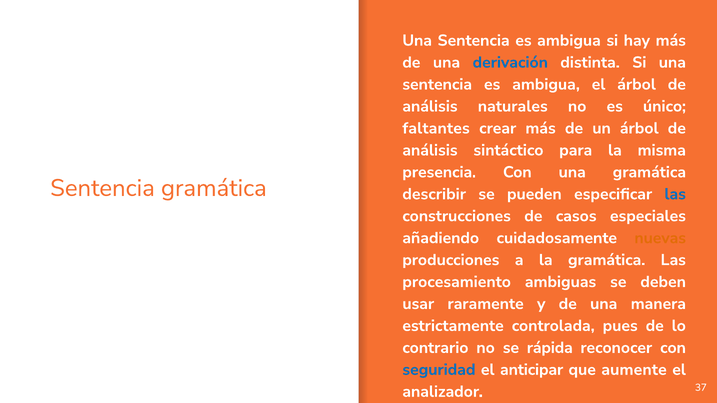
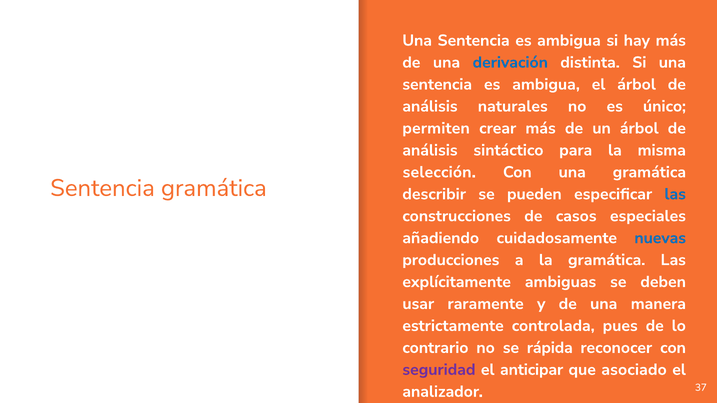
faltantes: faltantes -> permiten
presencia: presencia -> selección
nuevas colour: orange -> blue
procesamiento: procesamiento -> explícitamente
seguridad colour: blue -> purple
aumente: aumente -> asociado
